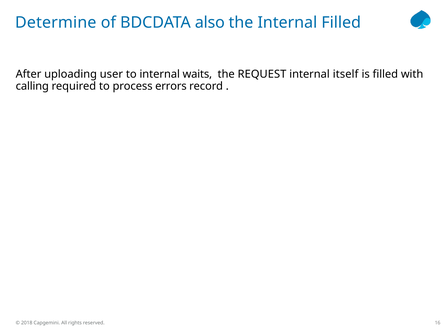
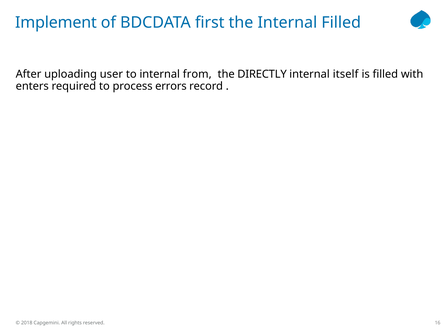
Determine: Determine -> Implement
also: also -> first
waits: waits -> from
REQUEST: REQUEST -> DIRECTLY
calling: calling -> enters
